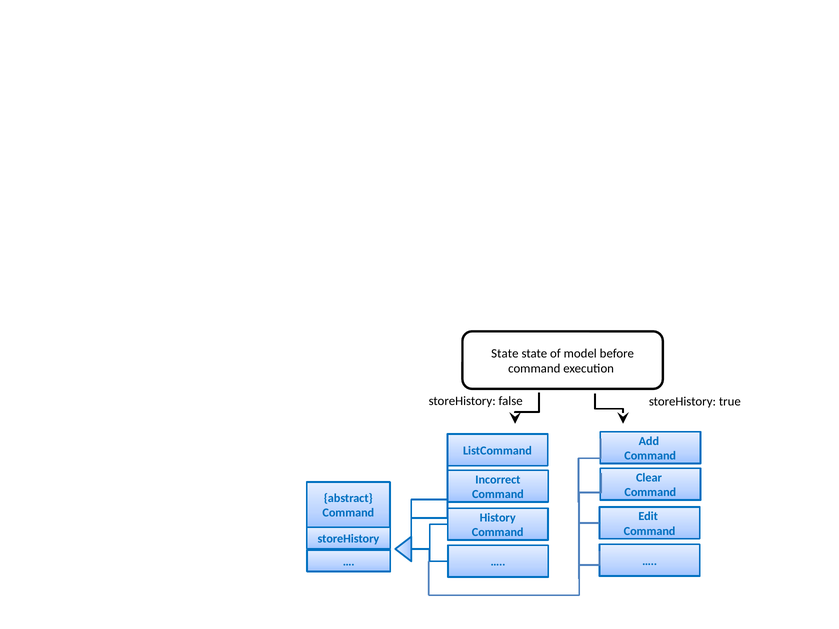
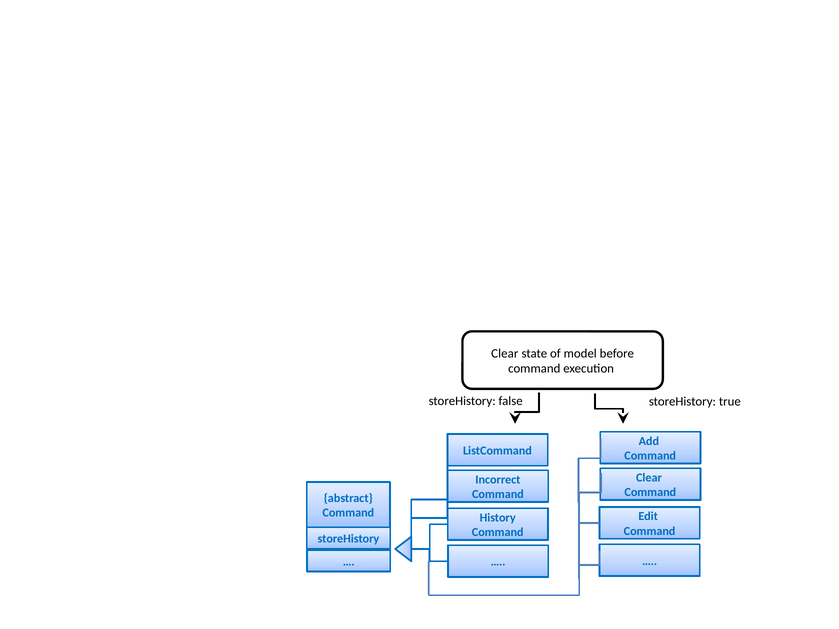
State at (505, 353): State -> Clear
